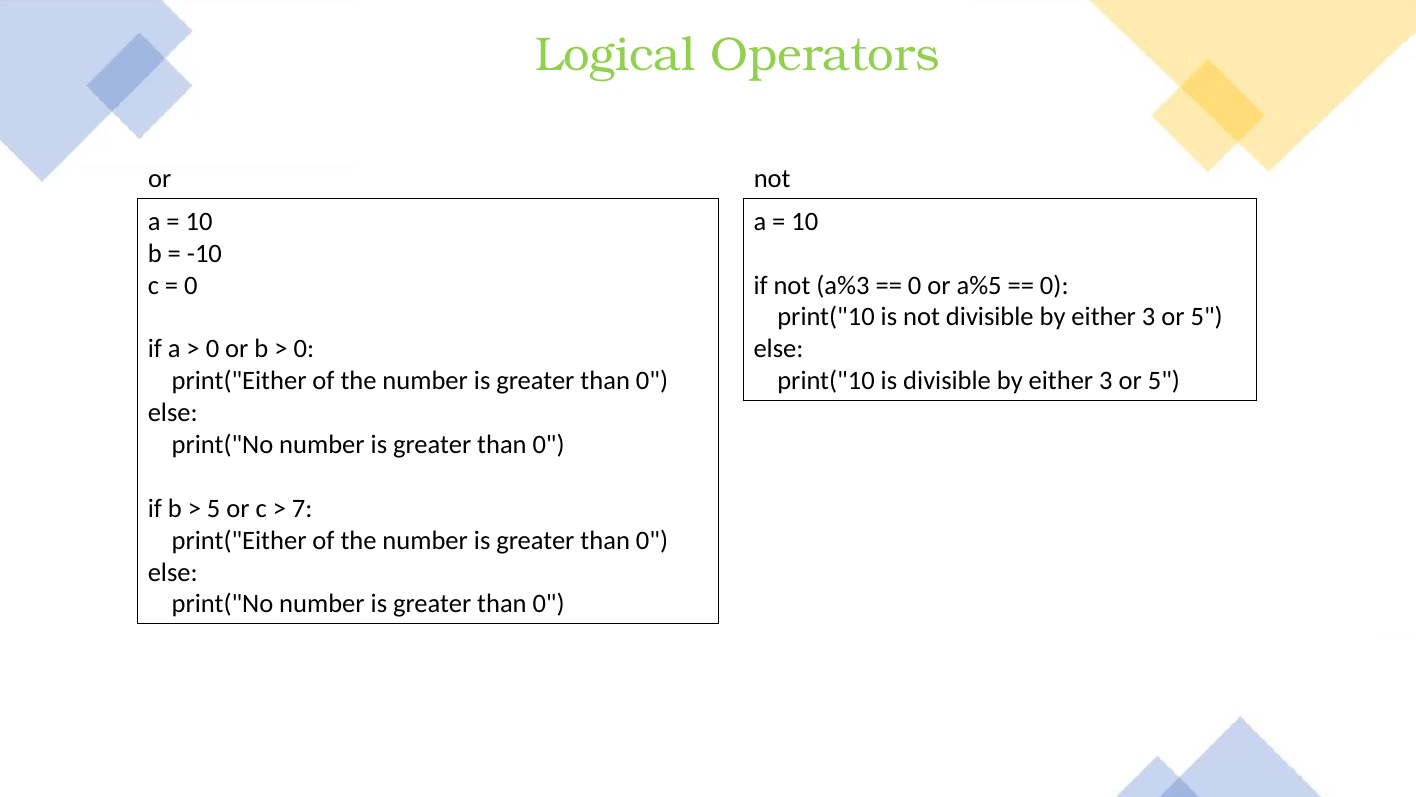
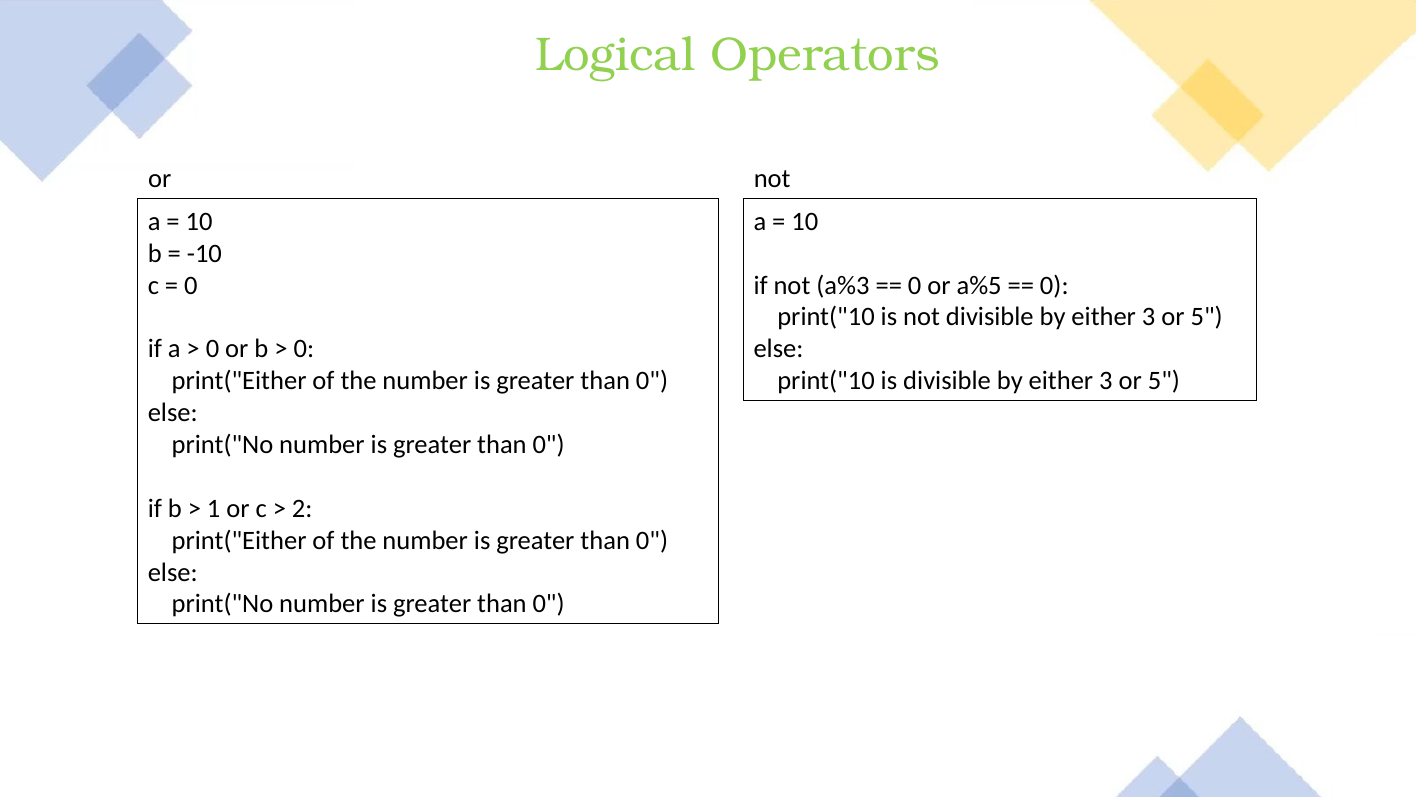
5 at (214, 508): 5 -> 1
7: 7 -> 2
